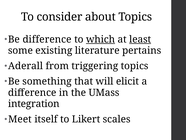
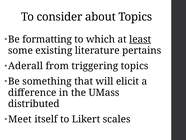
Be difference: difference -> formatting
which underline: present -> none
integration: integration -> distributed
